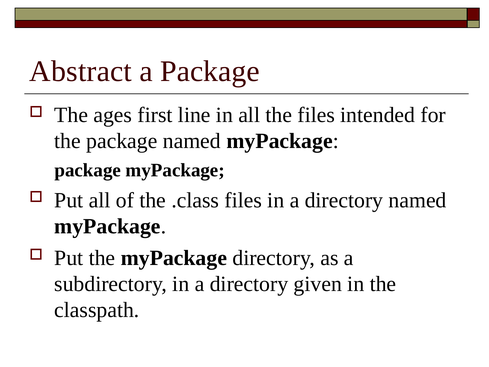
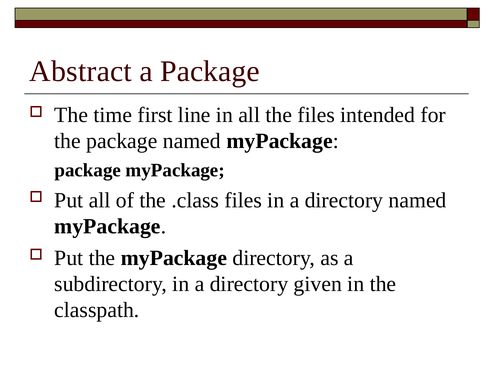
ages: ages -> time
